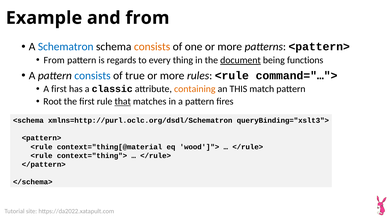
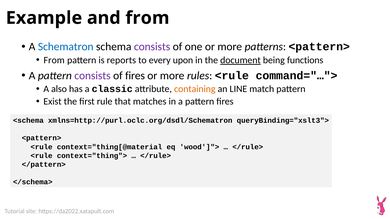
consists at (152, 47) colour: orange -> purple
regards: regards -> reports
thing: thing -> upon
consists at (92, 76) colour: blue -> purple
of true: true -> fires
A first: first -> also
THIS: THIS -> LINE
Root: Root -> Exist
that underline: present -> none
